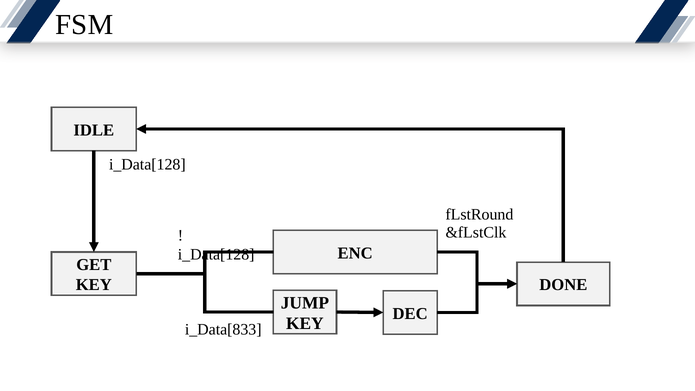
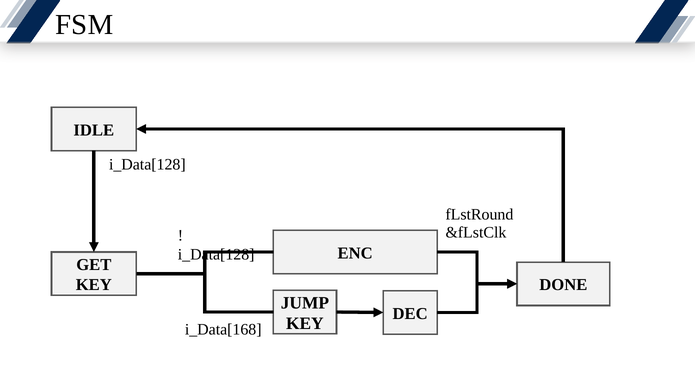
i_Data[833: i_Data[833 -> i_Data[168
